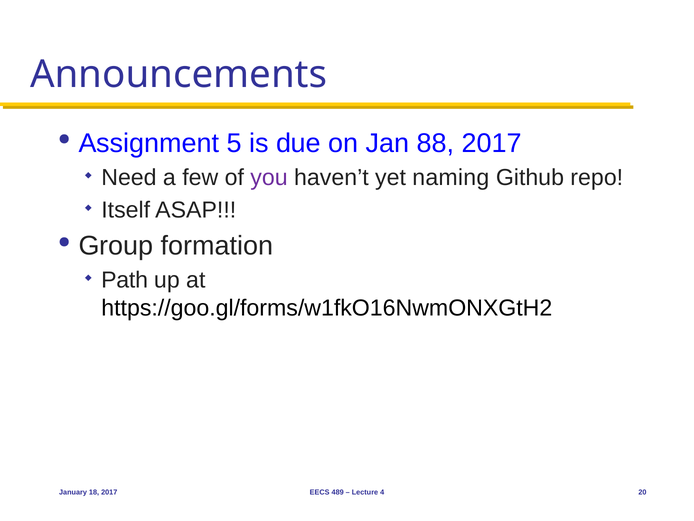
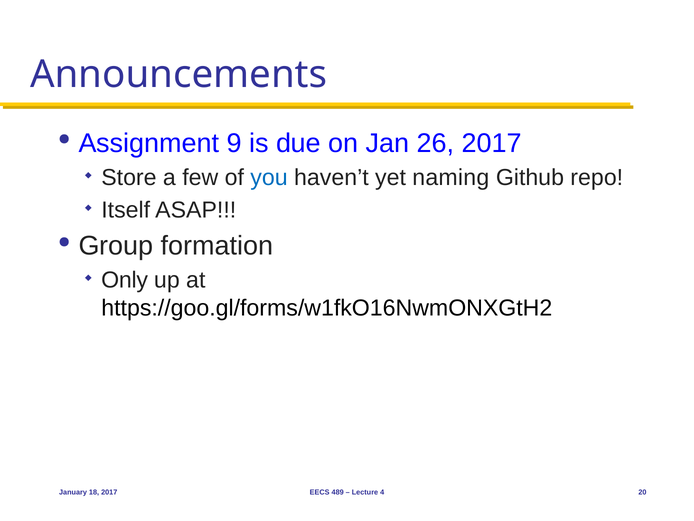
5: 5 -> 9
88: 88 -> 26
Need: Need -> Store
you colour: purple -> blue
Path: Path -> Only
